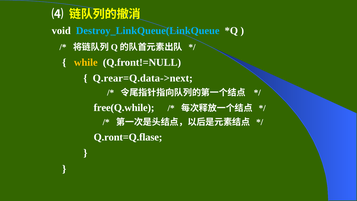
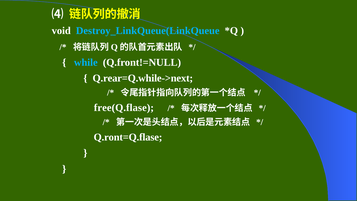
while colour: yellow -> light blue
Q.rear=Q.data->next: Q.rear=Q.data->next -> Q.rear=Q.while->next
free(Q.while: free(Q.while -> free(Q.flase
